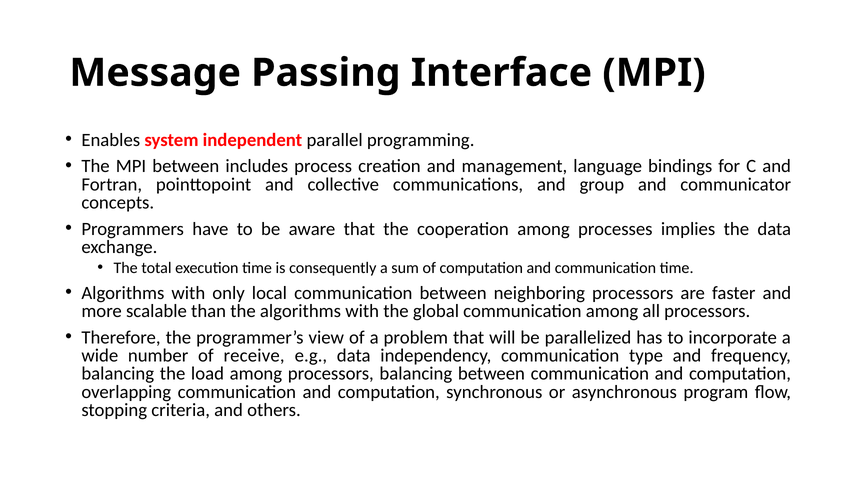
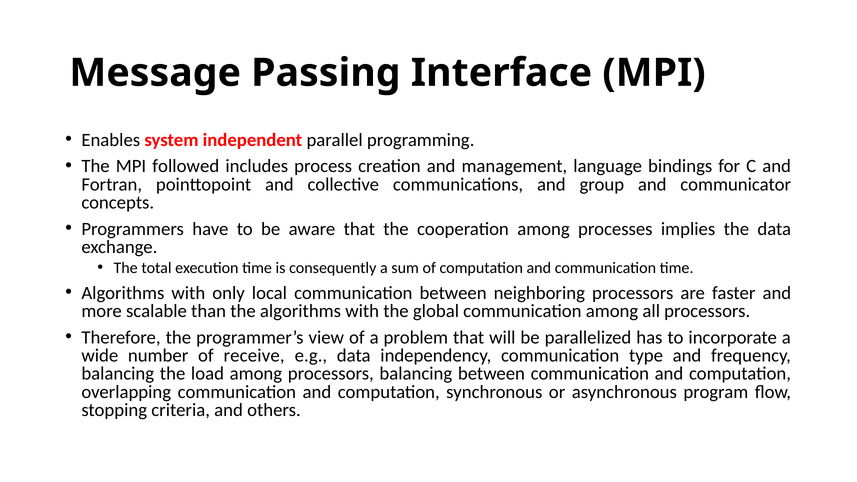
MPI between: between -> followed
